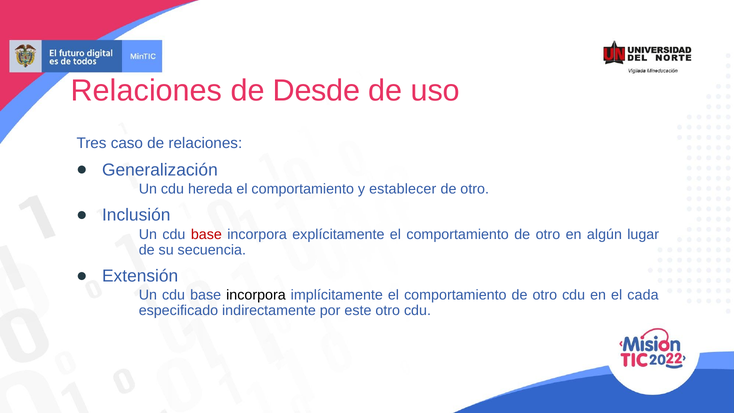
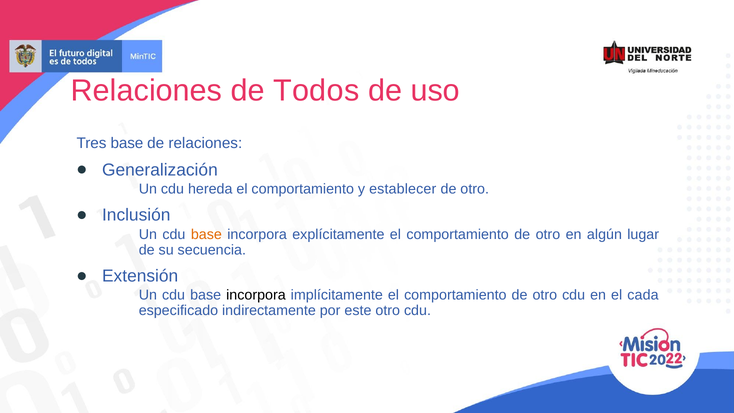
Desde: Desde -> Todos
Tres caso: caso -> base
base at (206, 234) colour: red -> orange
